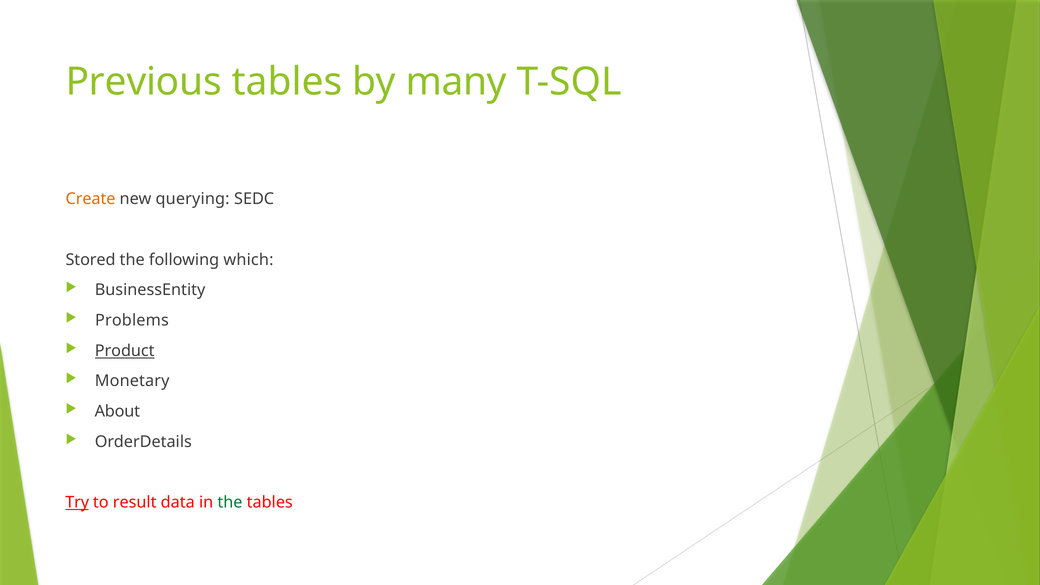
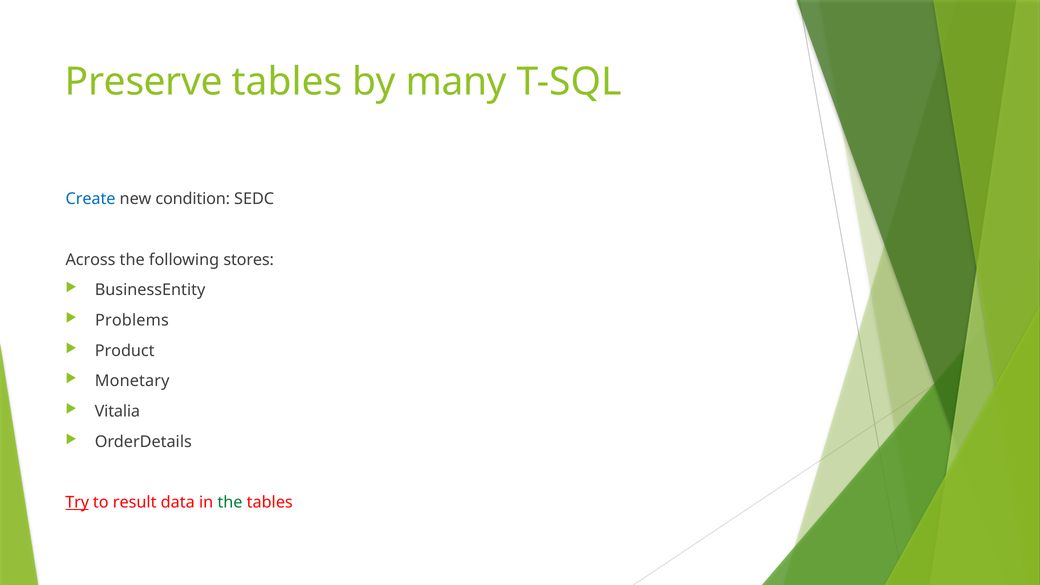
Previous: Previous -> Preserve
Create colour: orange -> blue
querying: querying -> condition
Stored: Stored -> Across
which: which -> stores
Product underline: present -> none
About: About -> Vitalia
